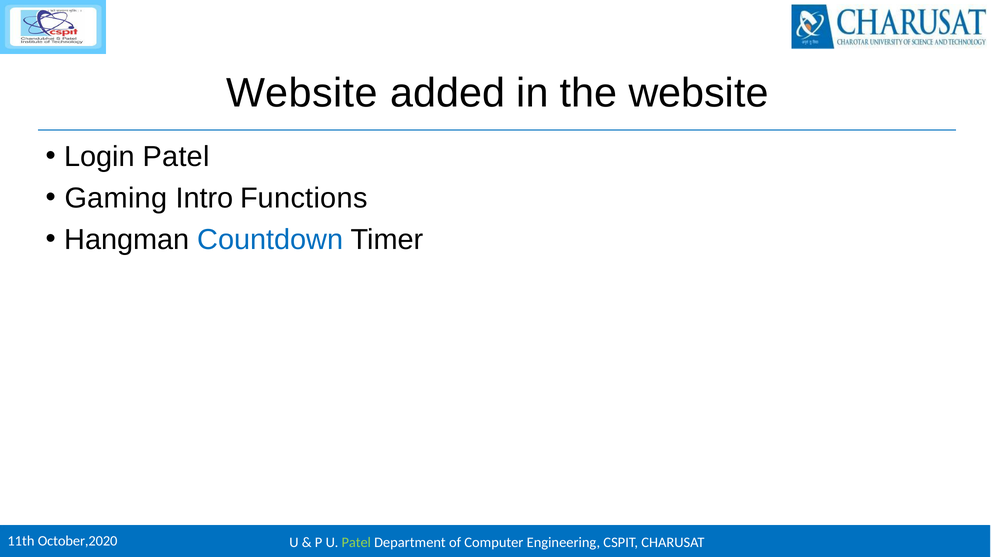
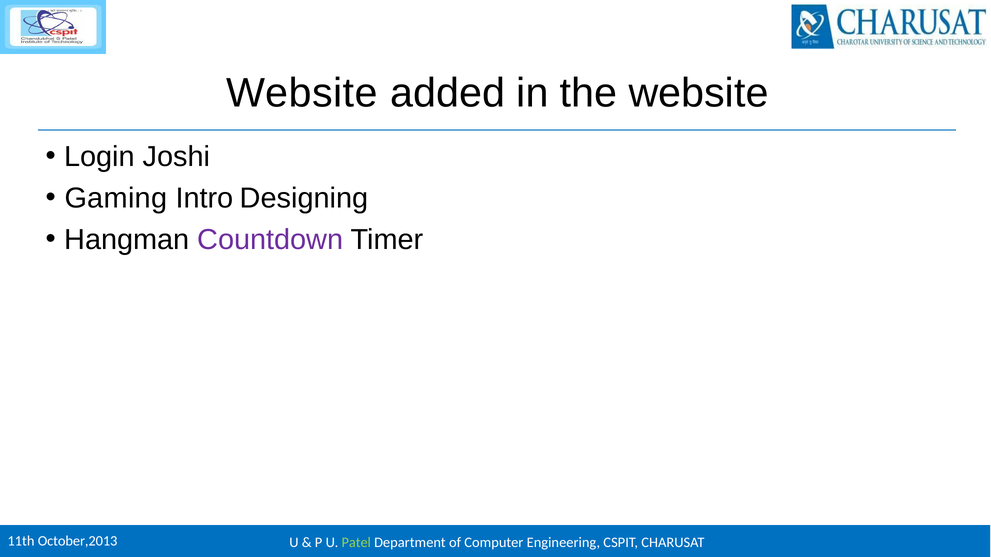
Login Patel: Patel -> Joshi
Functions: Functions -> Designing
Countdown colour: blue -> purple
October,2020: October,2020 -> October,2013
